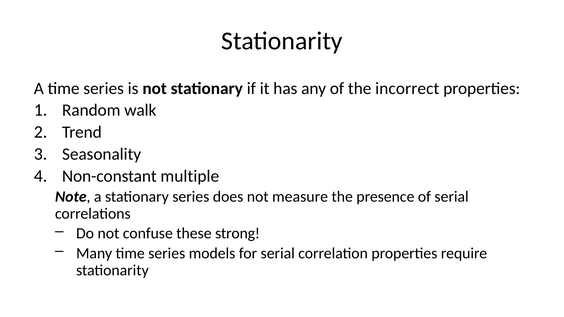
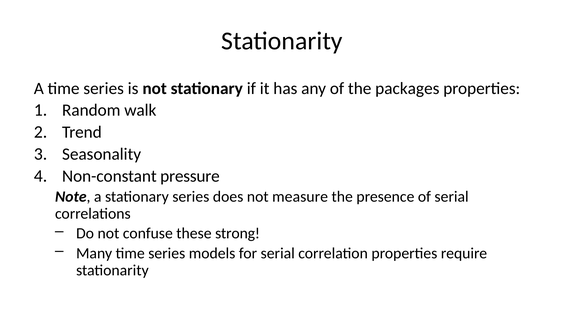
incorrect: incorrect -> packages
multiple: multiple -> pressure
